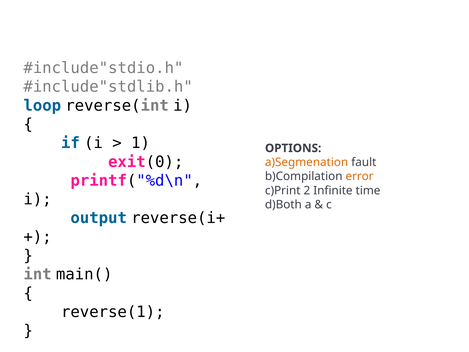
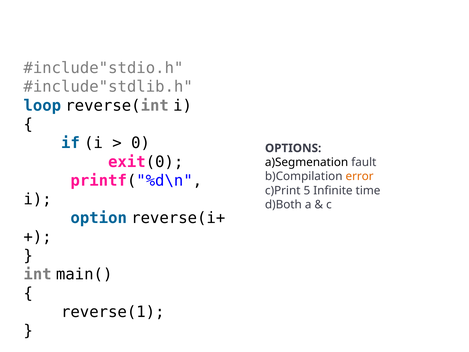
1: 1 -> 0
a)Segmenation colour: orange -> black
2: 2 -> 5
output: output -> option
